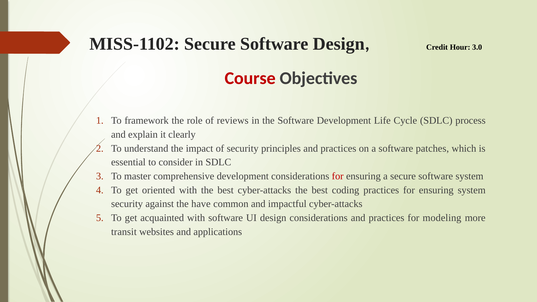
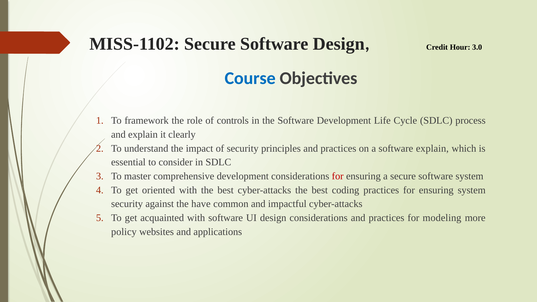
Course colour: red -> blue
reviews: reviews -> controls
software patches: patches -> explain
transit: transit -> policy
